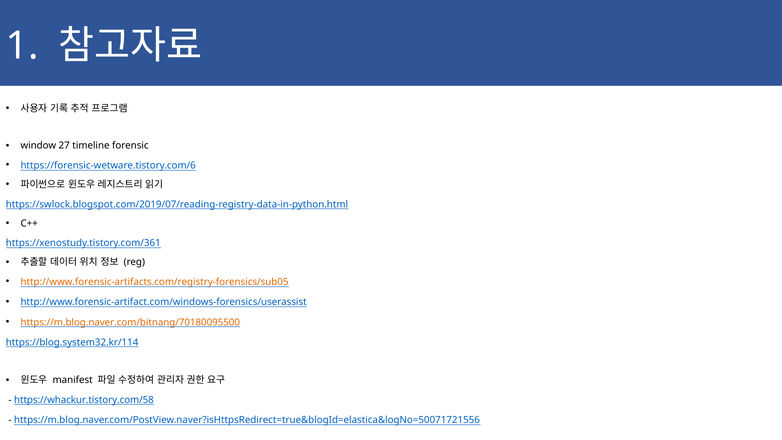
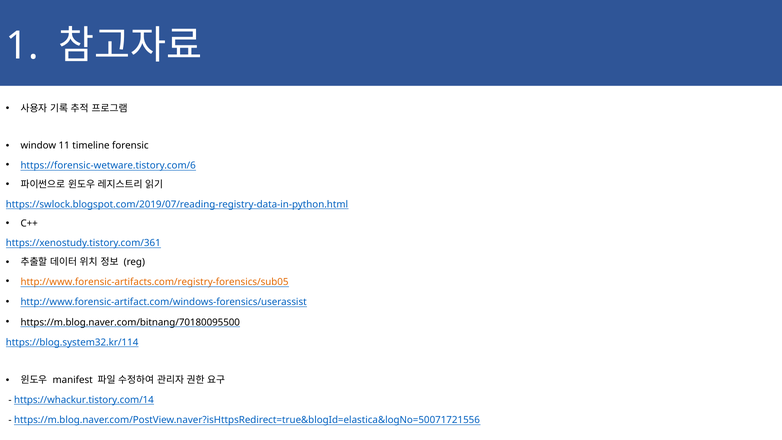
27: 27 -> 11
https://m.blog.naver.com/bitnang/70180095500 colour: orange -> black
https://whackur.tistory.com/58: https://whackur.tistory.com/58 -> https://whackur.tistory.com/14
